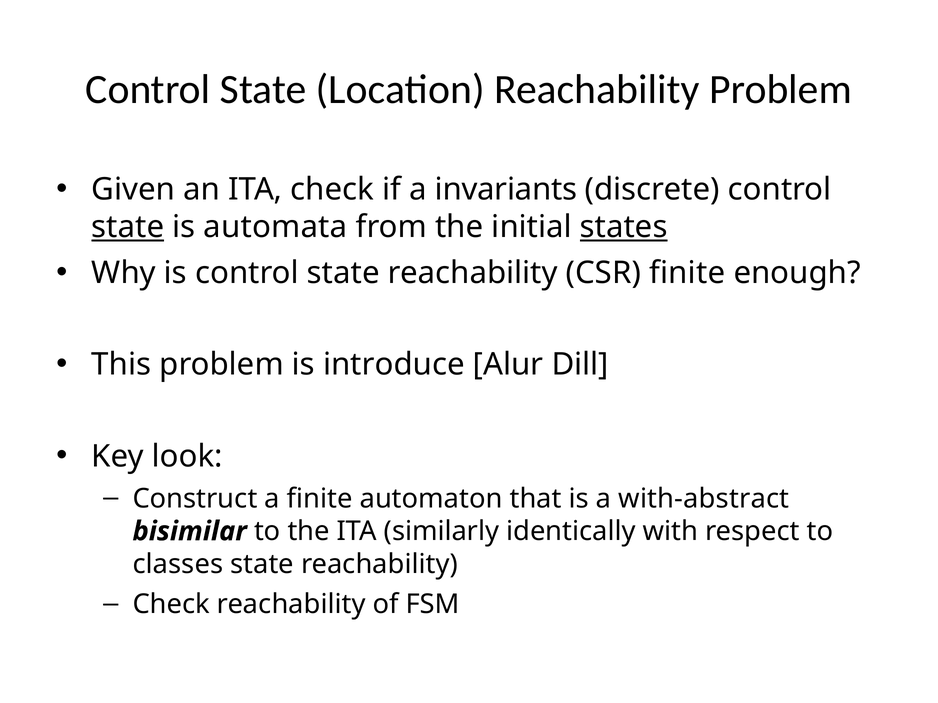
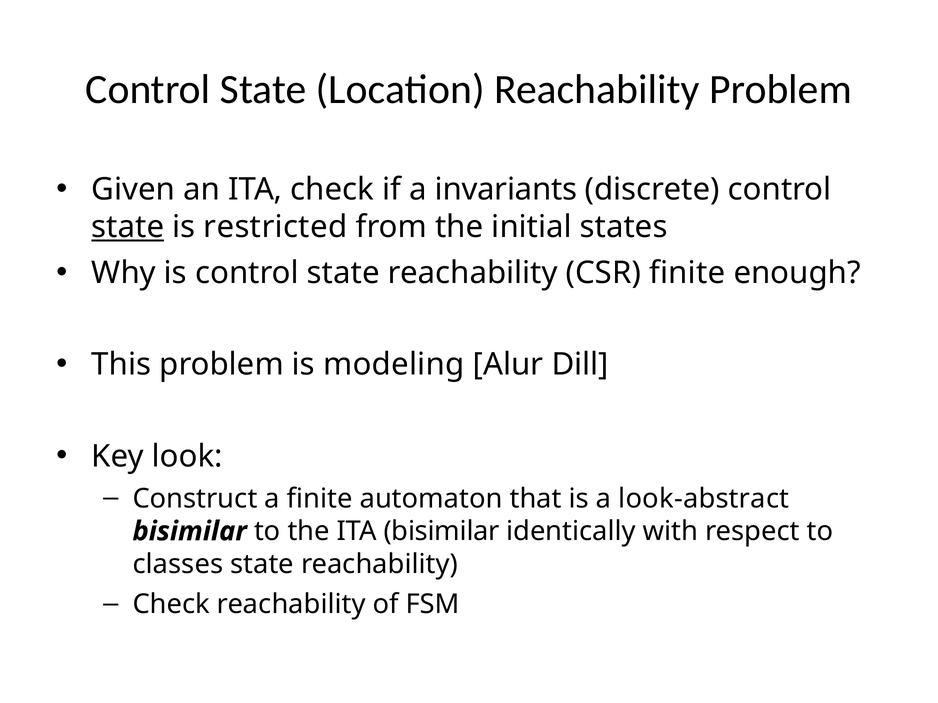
automata: automata -> restricted
states underline: present -> none
introduce: introduce -> modeling
with-abstract: with-abstract -> look-abstract
ITA similarly: similarly -> bisimilar
